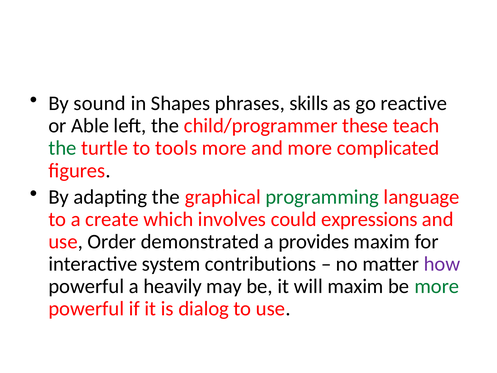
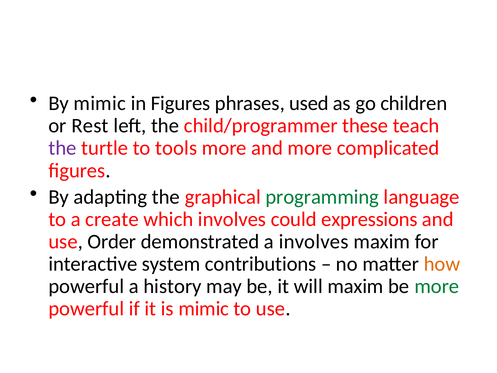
By sound: sound -> mimic
in Shapes: Shapes -> Figures
skills: skills -> used
reactive: reactive -> children
Able: Able -> Rest
the at (63, 148) colour: green -> purple
a provides: provides -> involves
how colour: purple -> orange
heavily: heavily -> history
is dialog: dialog -> mimic
